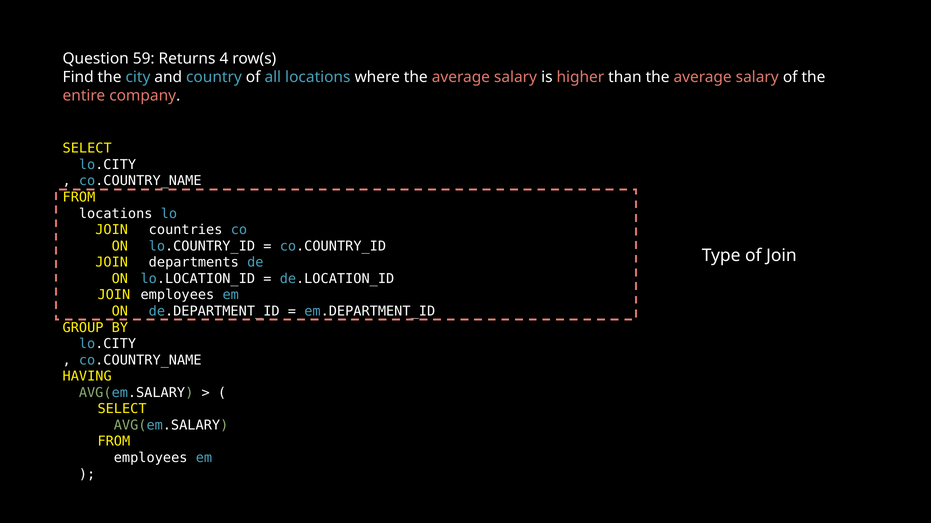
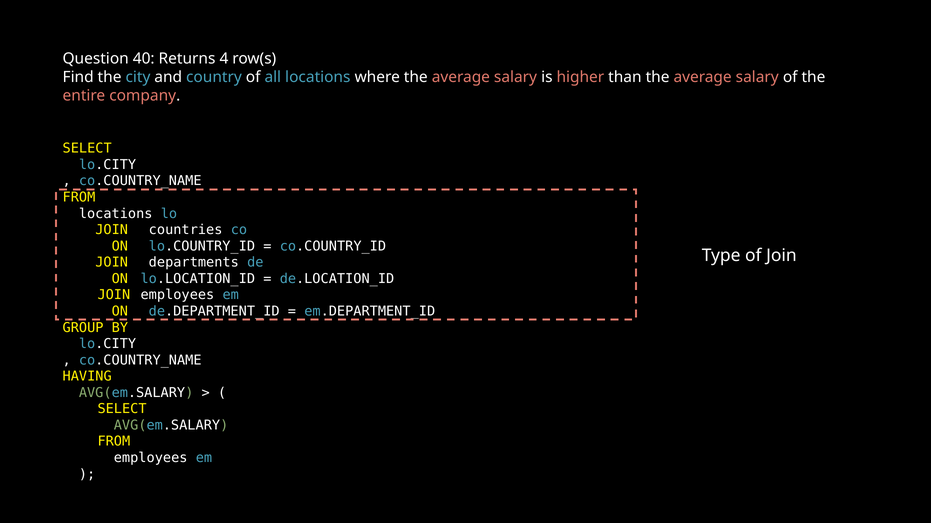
59: 59 -> 40
